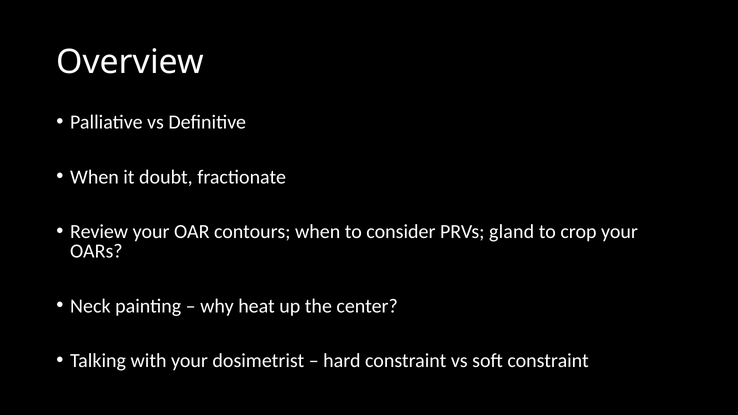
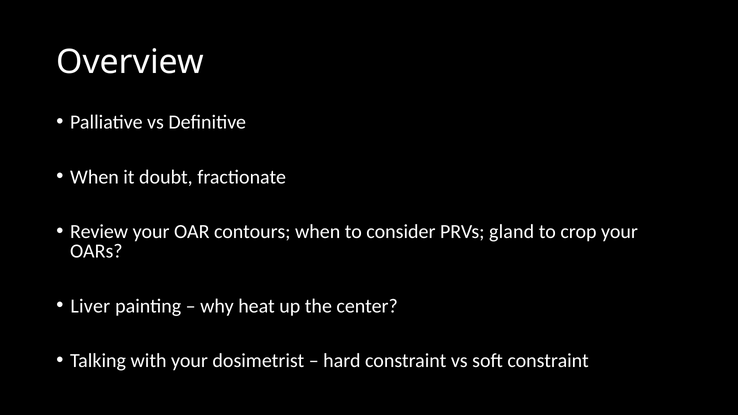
Neck: Neck -> Liver
